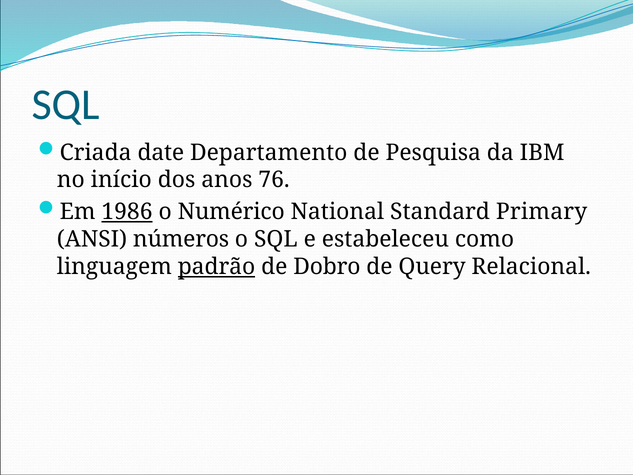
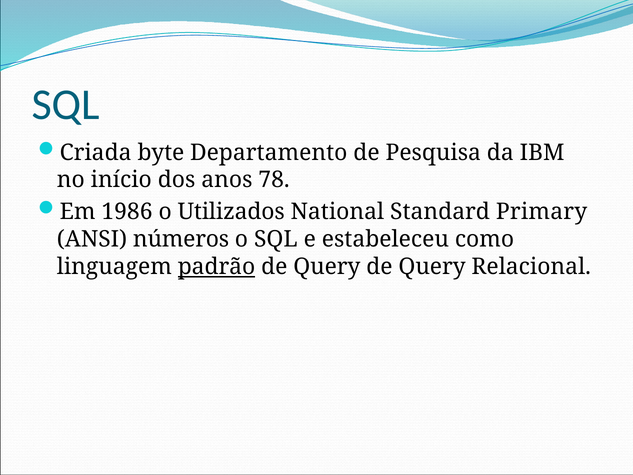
date: date -> byte
76: 76 -> 78
1986 underline: present -> none
Numérico: Numérico -> Utilizados
Dobro at (327, 267): Dobro -> Query
